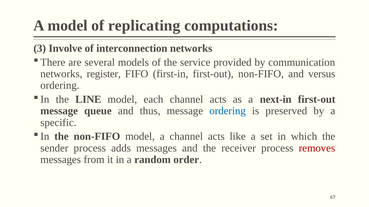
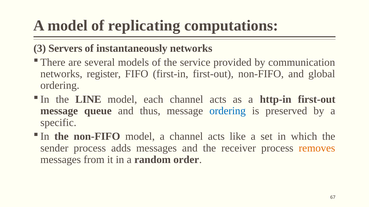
Involve: Involve -> Servers
interconnection: interconnection -> instantaneously
versus: versus -> global
next-in: next-in -> http-in
removes colour: red -> orange
